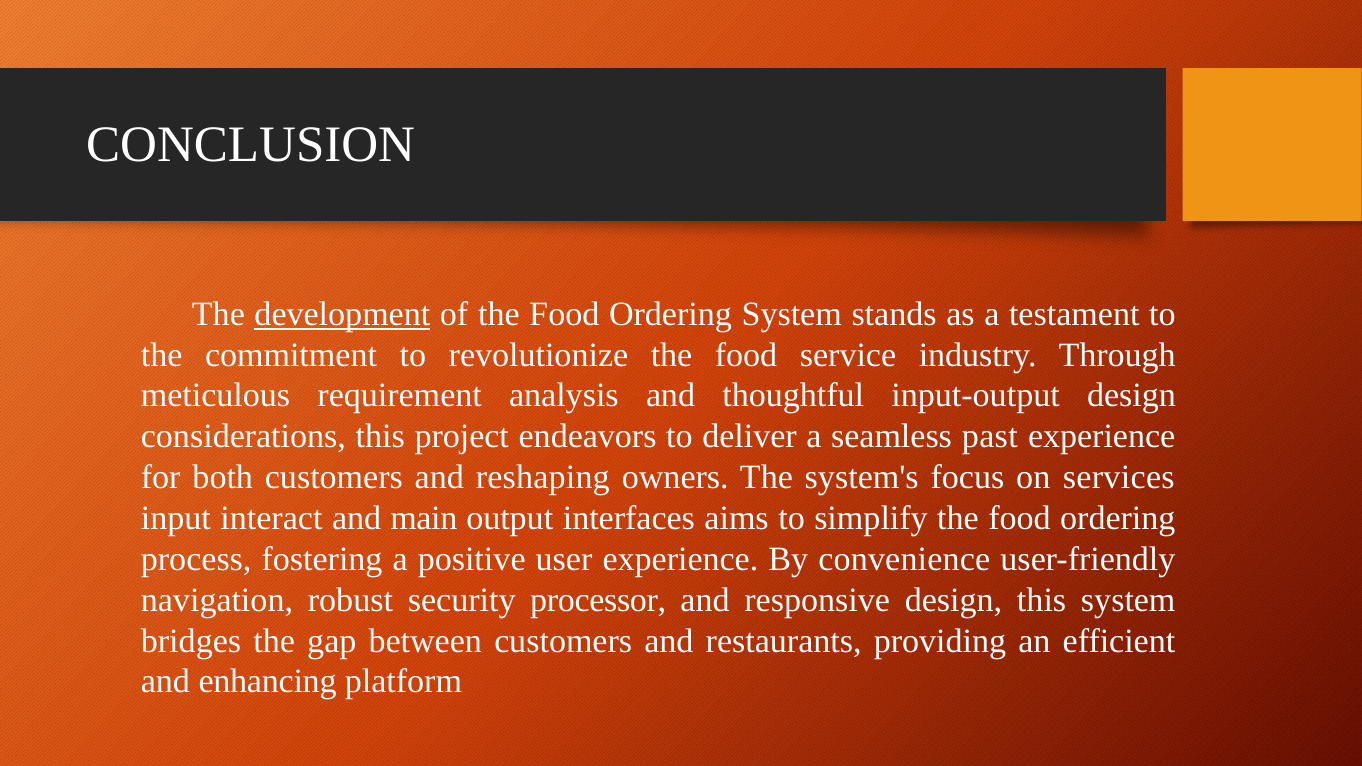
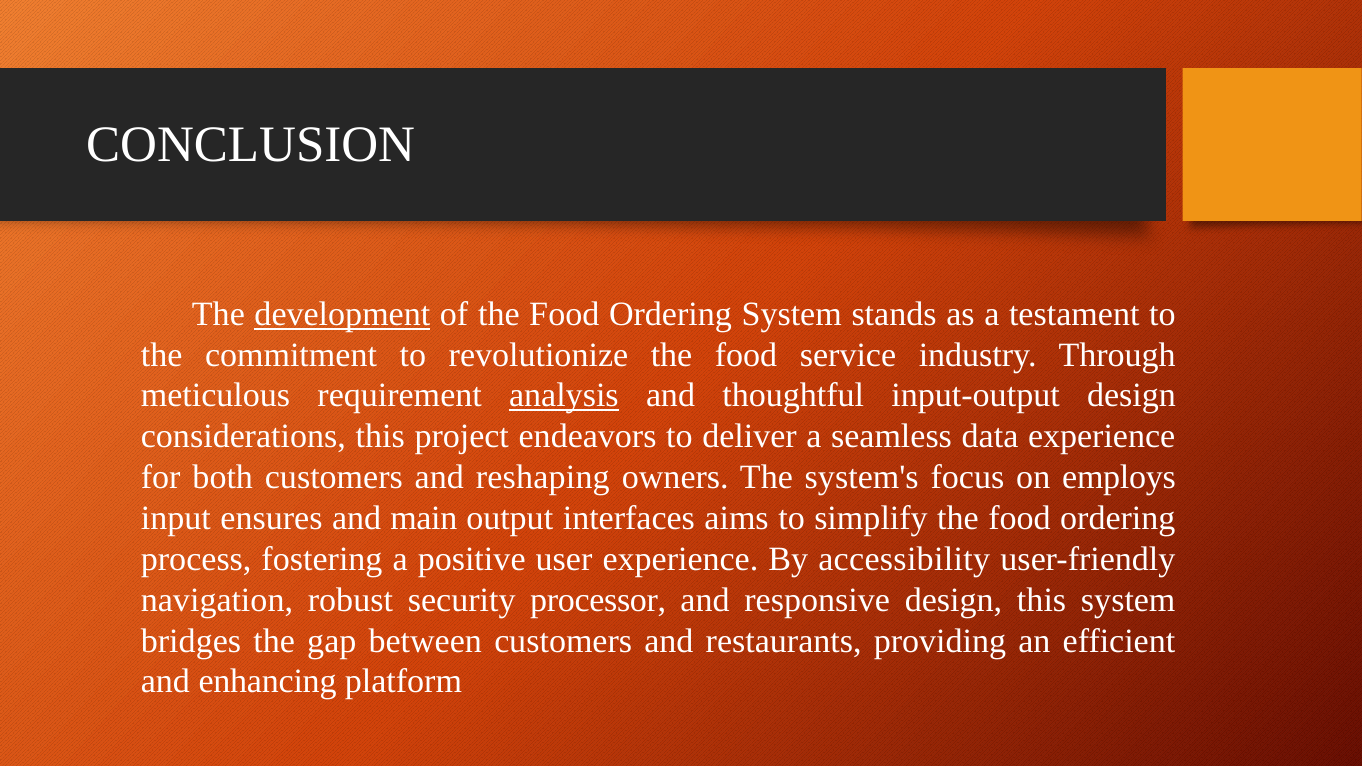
analysis underline: none -> present
past: past -> data
services: services -> employs
interact: interact -> ensures
convenience: convenience -> accessibility
